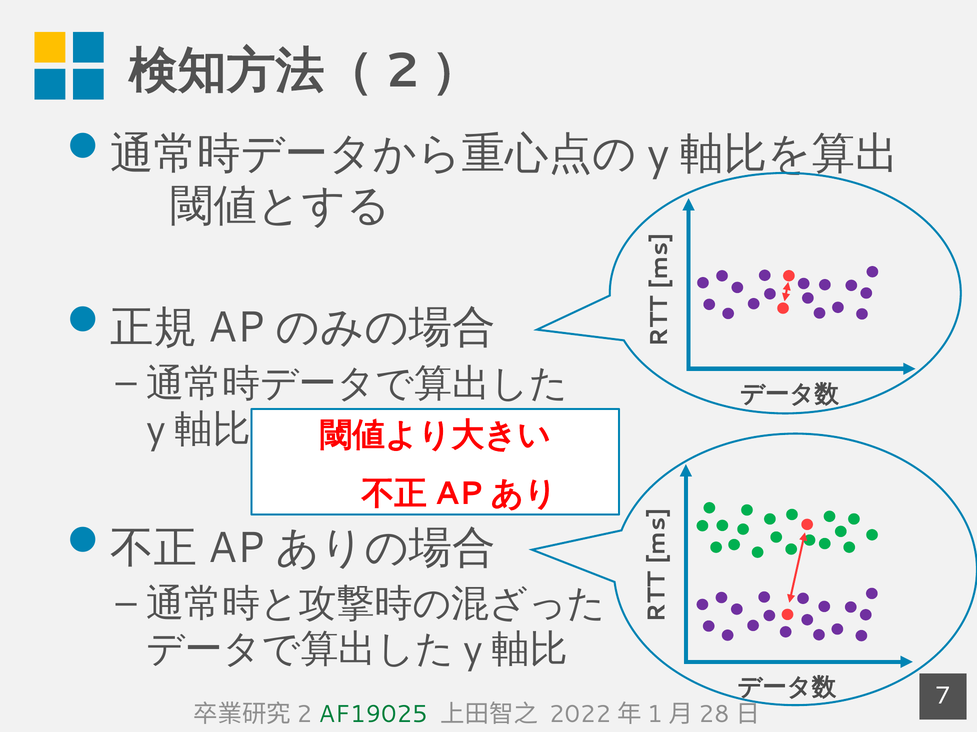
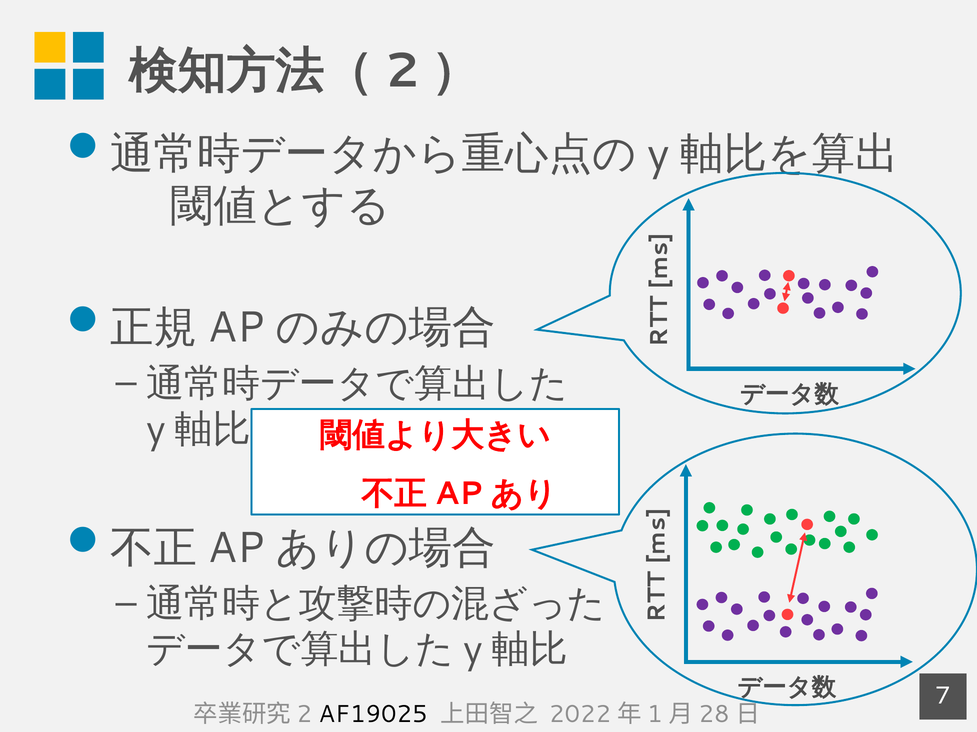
AF19025 colour: green -> black
